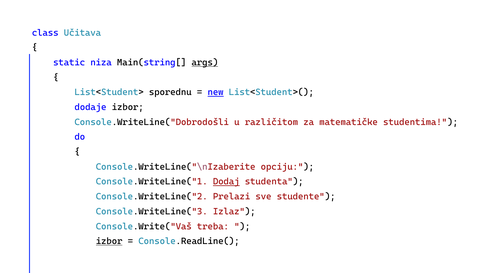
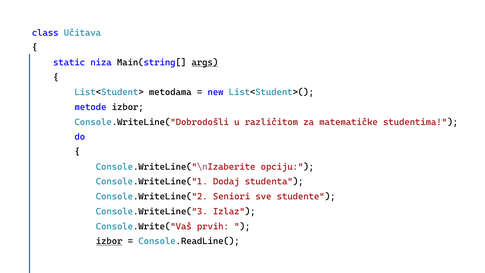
sporednu: sporednu -> metodama
new underline: present -> none
dodaje: dodaje -> metode
Dodaj underline: present -> none
Prelazi: Prelazi -> Seniori
treba: treba -> prvih
